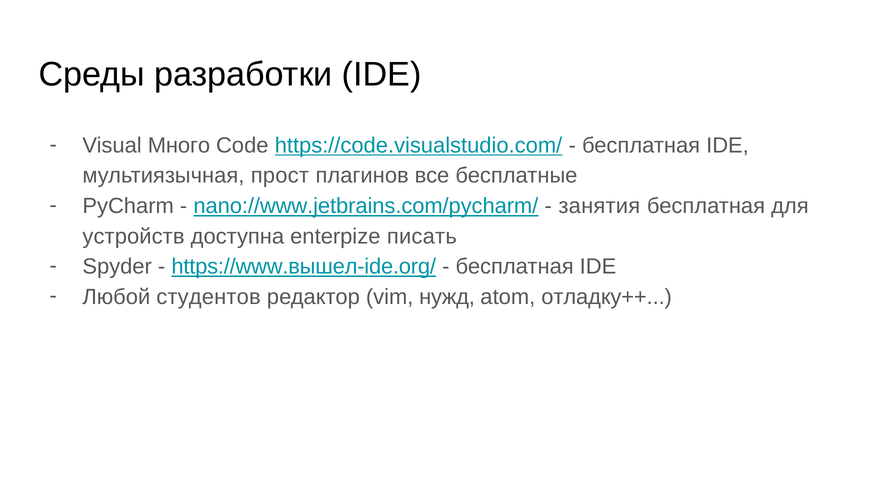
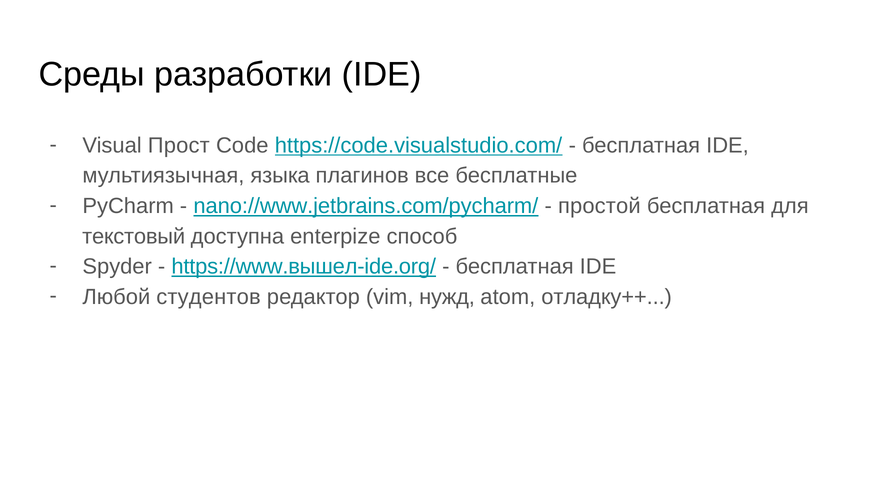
Много: Много -> Прост
прост: прост -> языка
занятия: занятия -> простой
устройств: устройств -> текстовый
писать: писать -> способ
